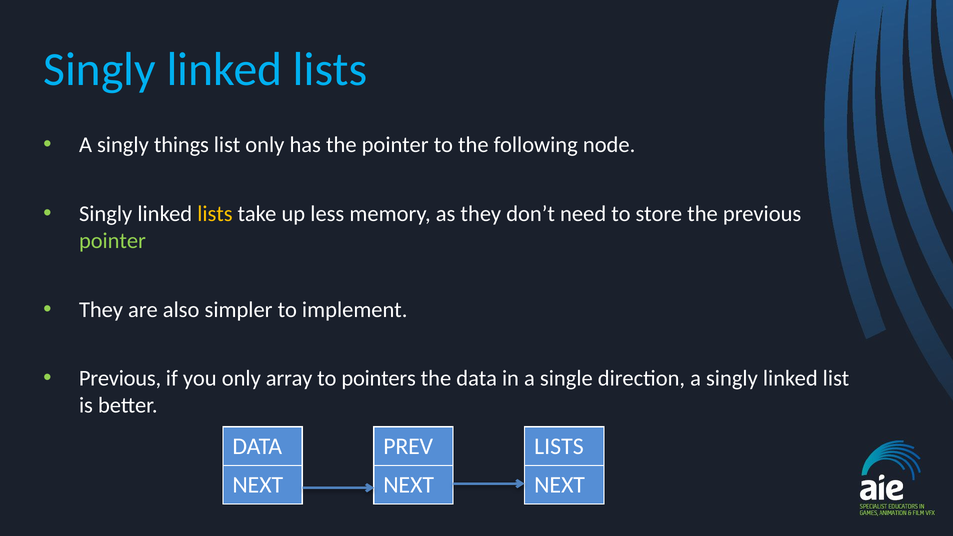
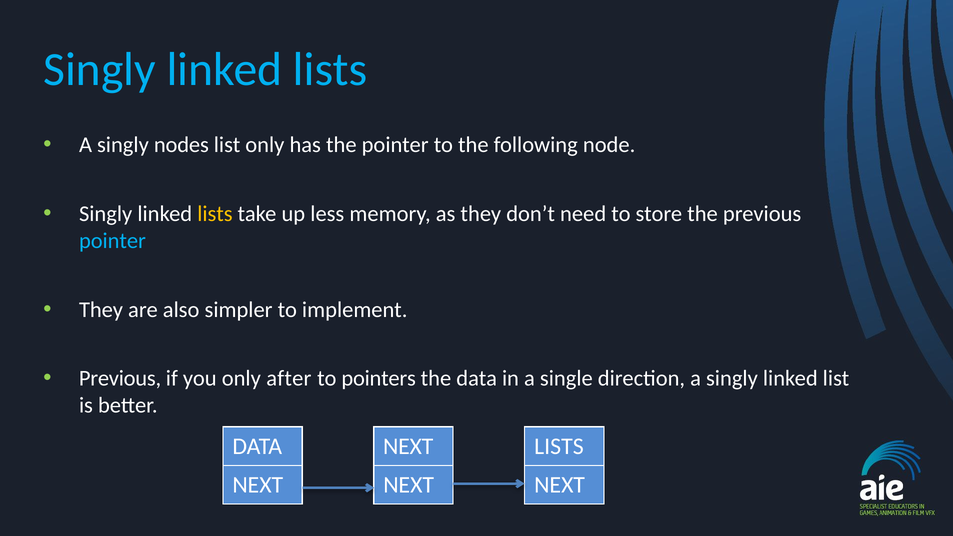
things: things -> nodes
pointer at (112, 241) colour: light green -> light blue
array: array -> after
PREV at (408, 446): PREV -> NEXT
